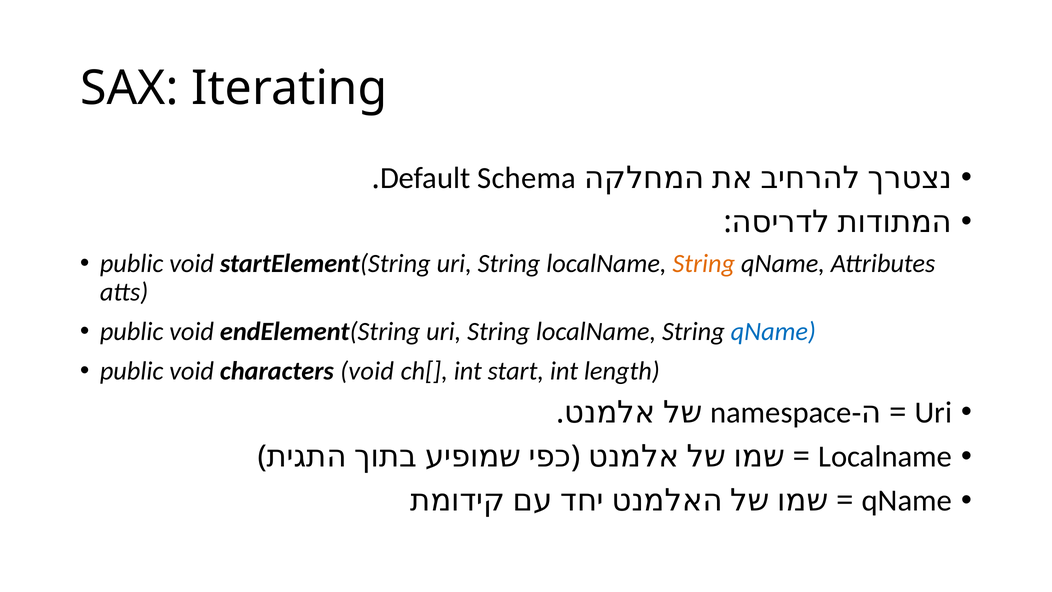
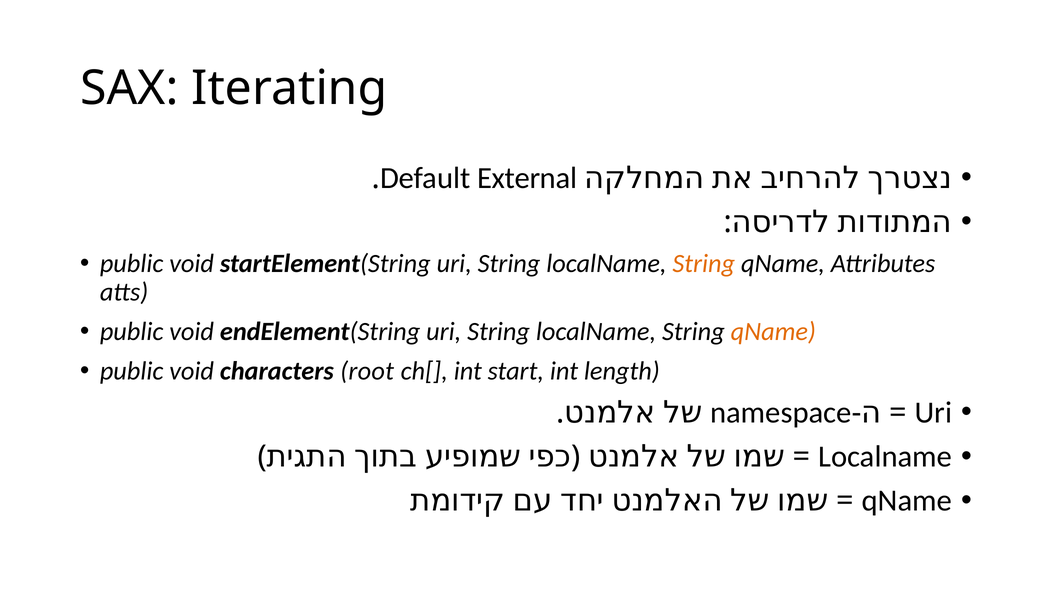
Schema: Schema -> External
qName at (773, 331) colour: blue -> orange
characters void: void -> root
